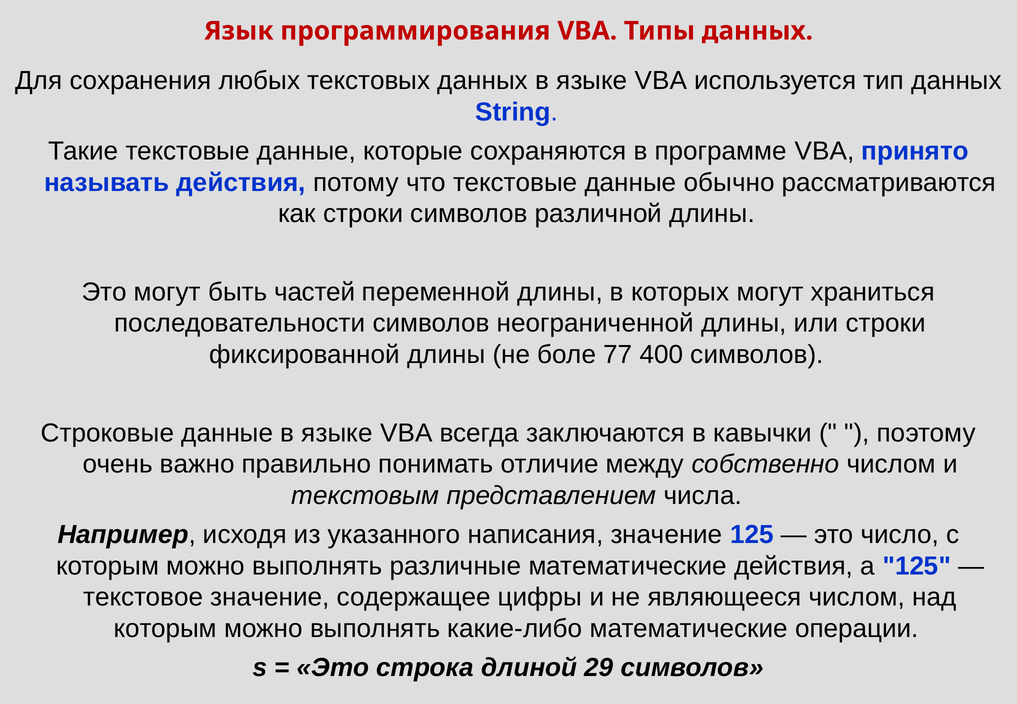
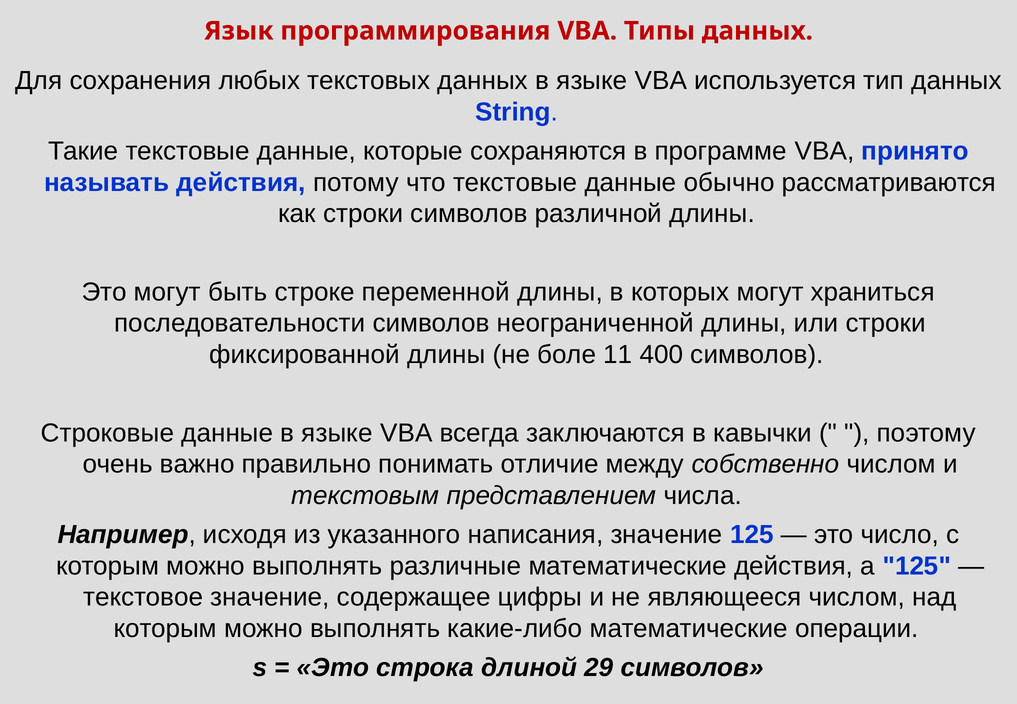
частей: частей -> строке
77: 77 -> 11
